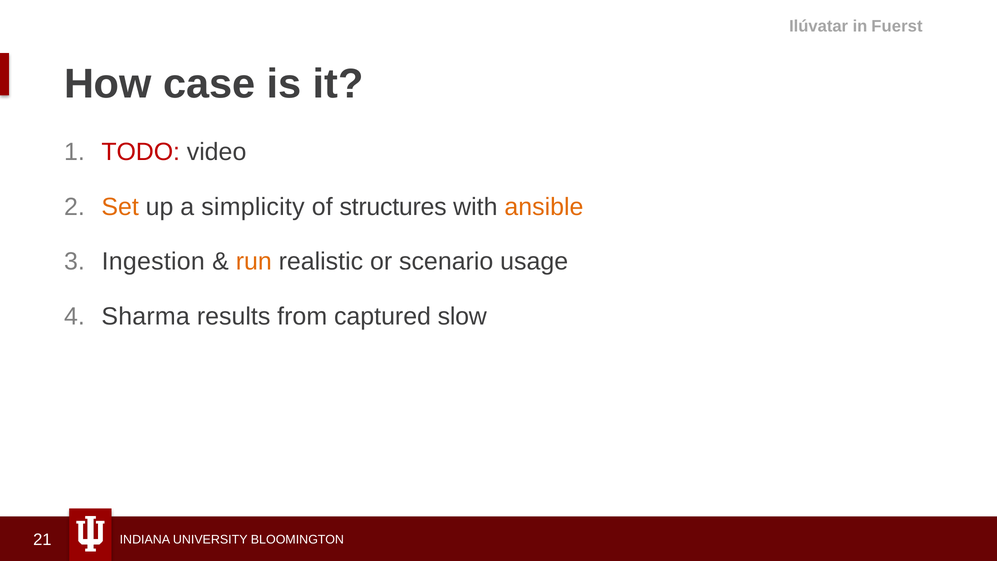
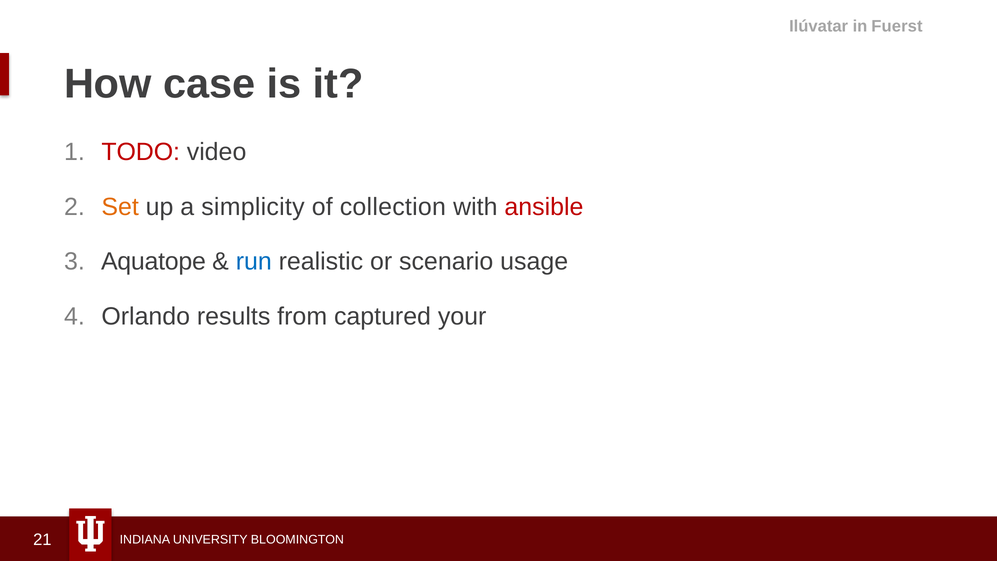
structures: structures -> collection
ansible colour: orange -> red
Ingestion: Ingestion -> Aquatope
run colour: orange -> blue
Sharma: Sharma -> Orlando
slow: slow -> your
